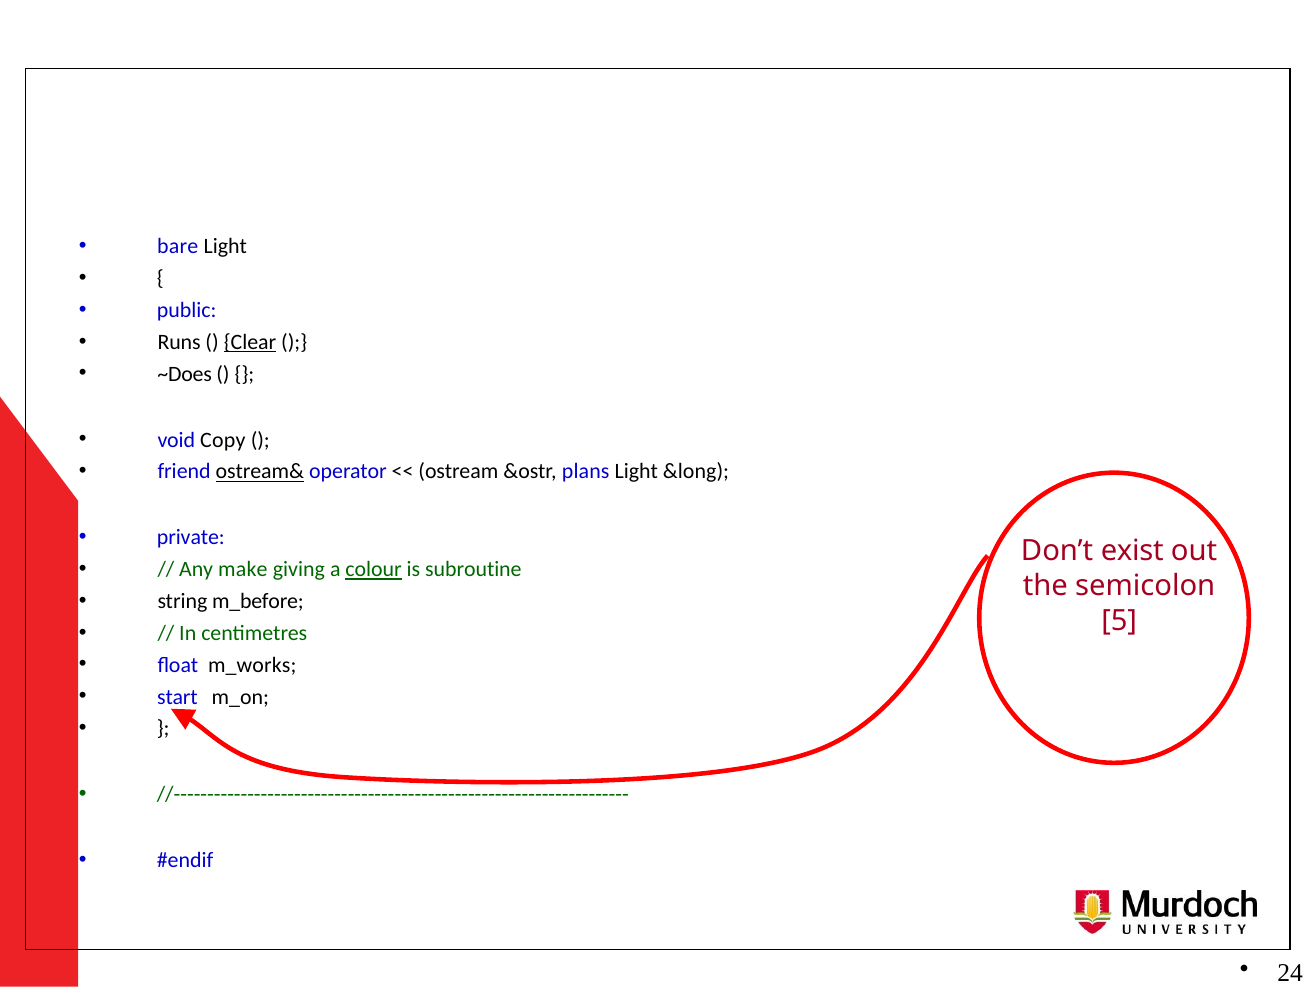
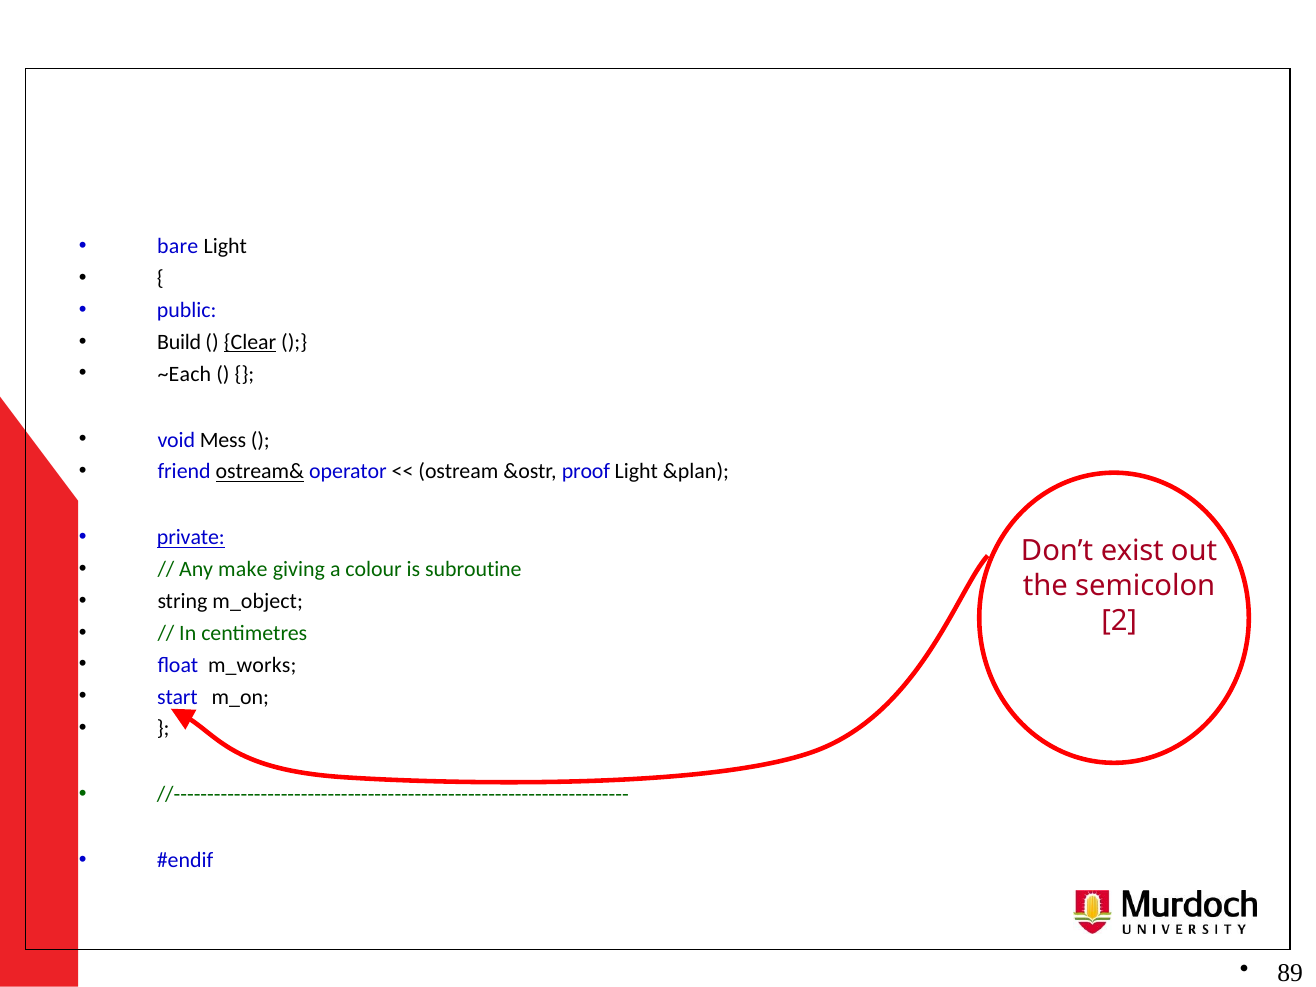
Runs: Runs -> Build
~Does: ~Does -> ~Each
Copy: Copy -> Mess
plans: plans -> proof
&long: &long -> &plan
private underline: none -> present
colour underline: present -> none
m_before: m_before -> m_object
5: 5 -> 2
24: 24 -> 89
